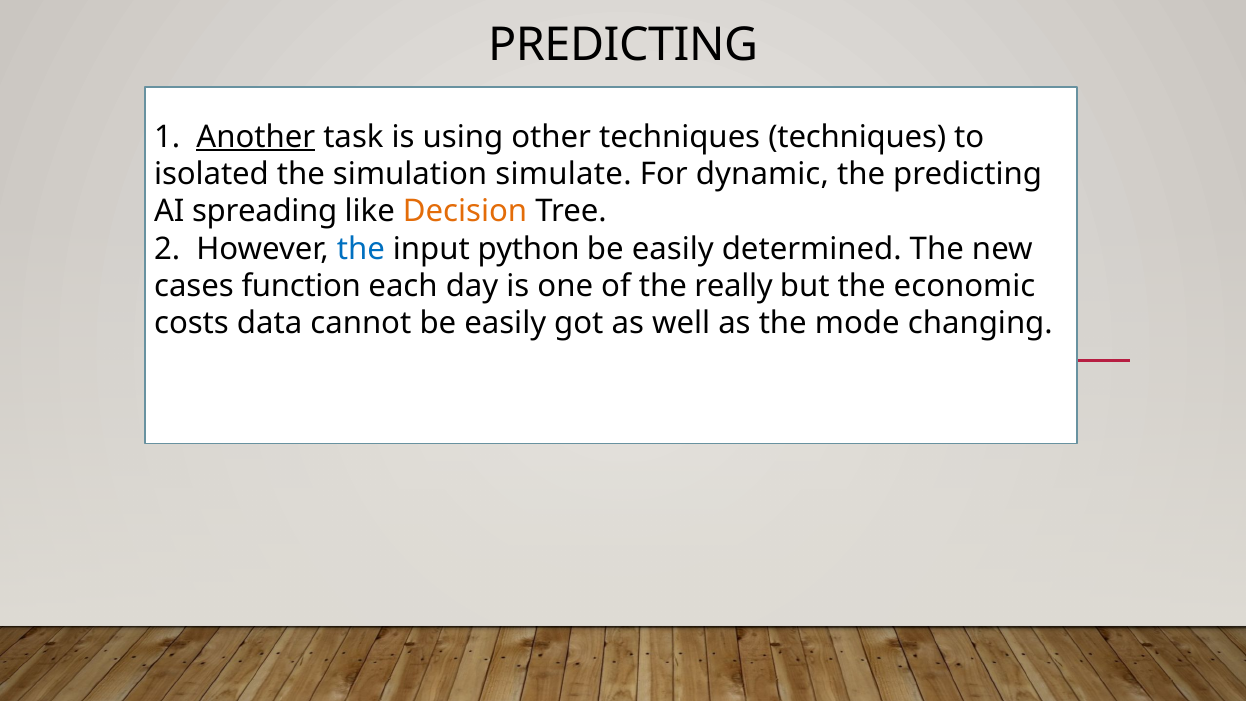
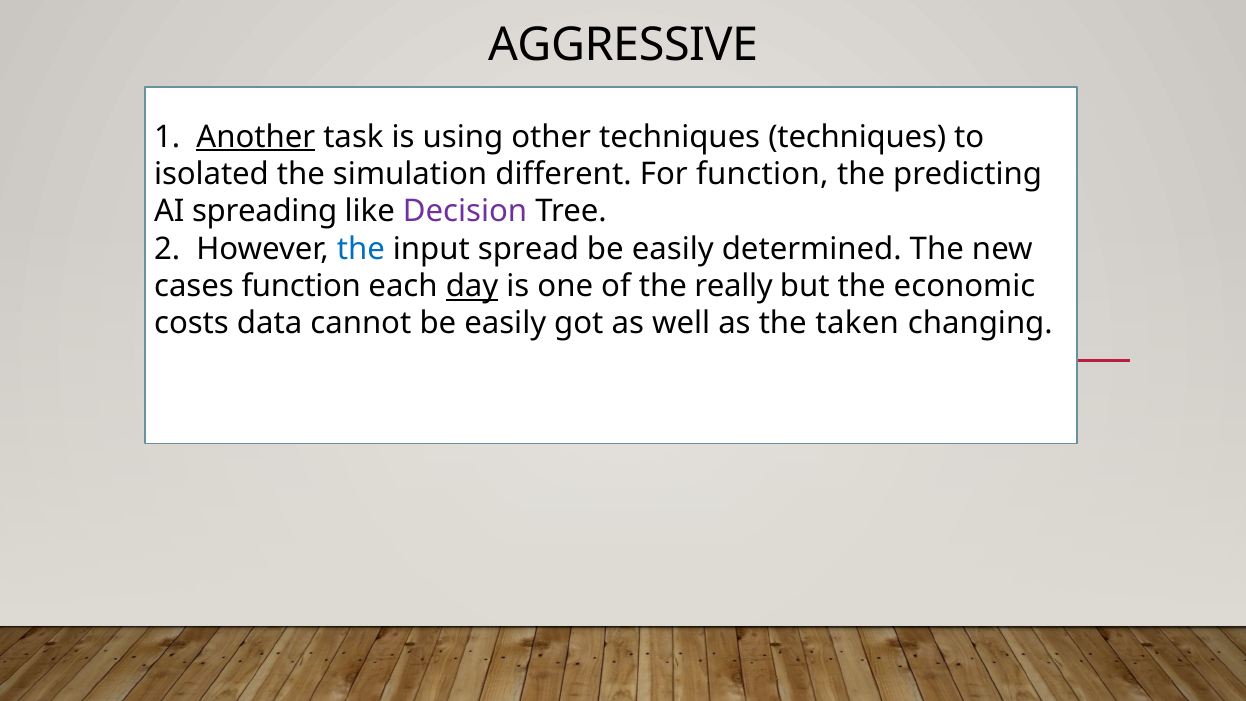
PREDICTING at (623, 45): PREDICTING -> AGGRESSIVE
simulate: simulate -> different
For dynamic: dynamic -> function
Decision colour: orange -> purple
python: python -> spread
day underline: none -> present
mode: mode -> taken
